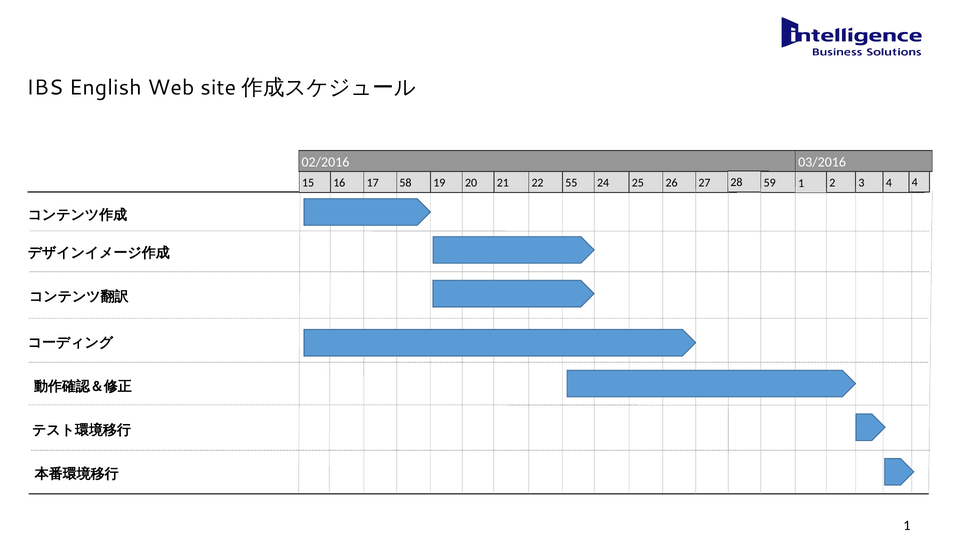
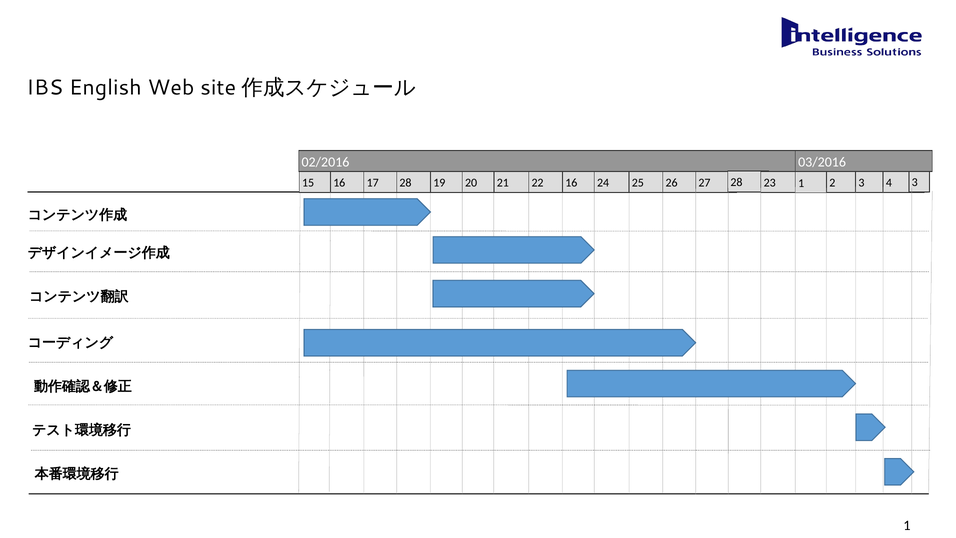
17 58: 58 -> 28
22 55: 55 -> 16
59: 59 -> 23
4 4: 4 -> 3
